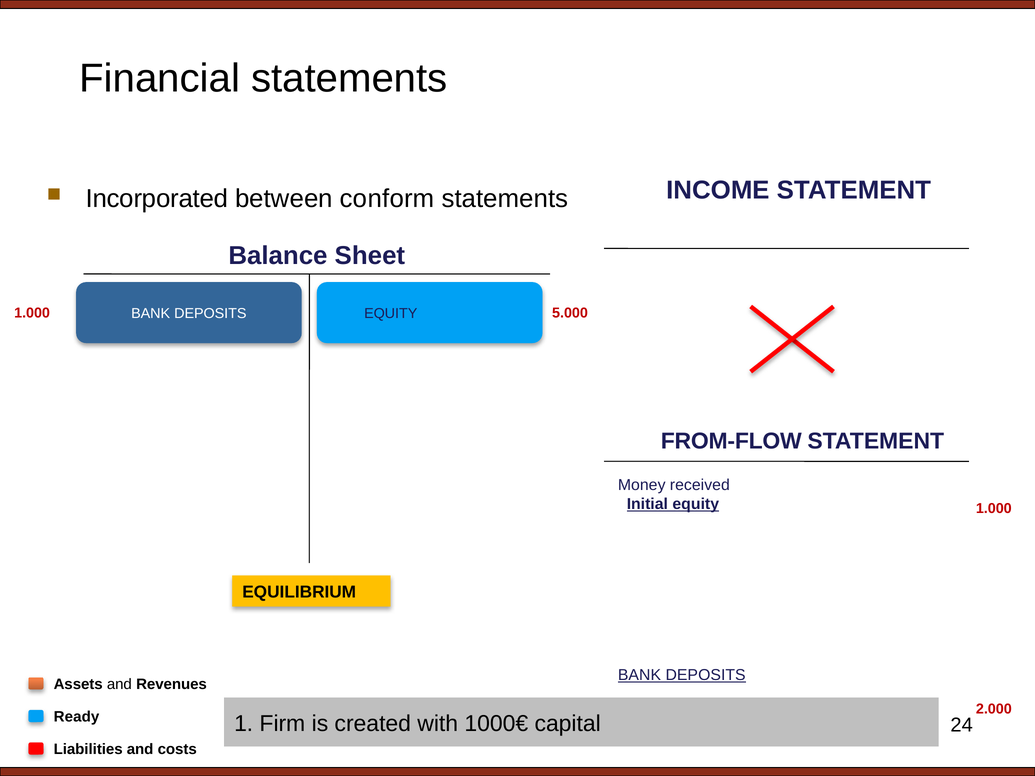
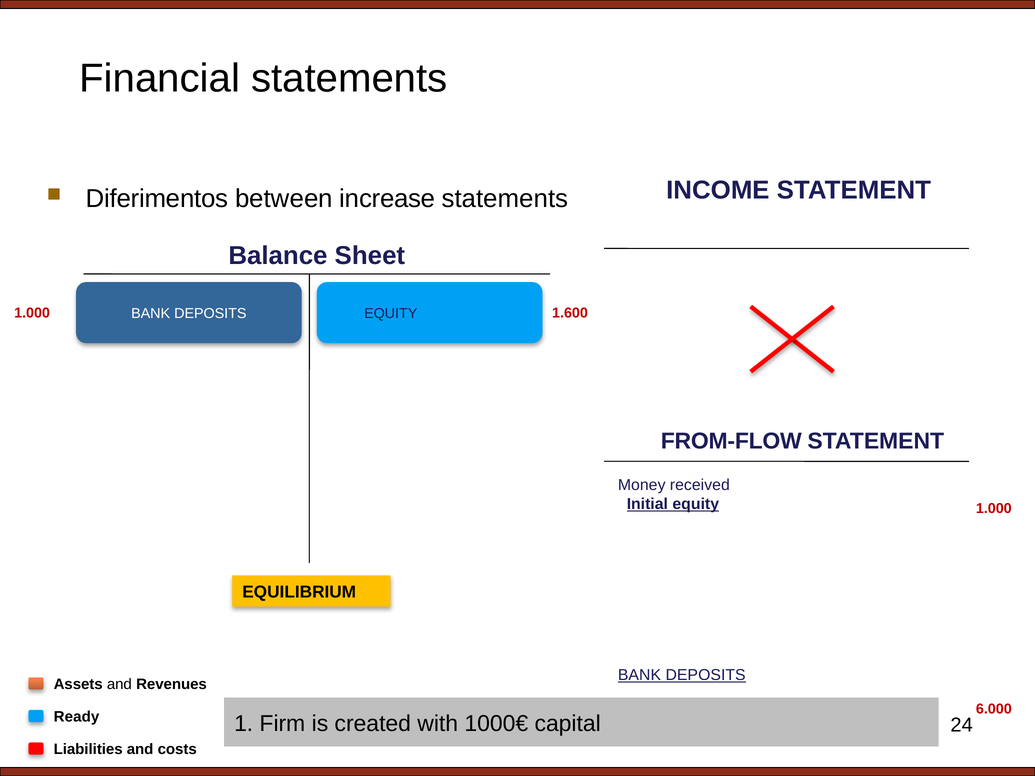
Incorporated: Incorporated -> Diferimentos
conform: conform -> increase
5.000: 5.000 -> 1.600
2.000: 2.000 -> 6.000
